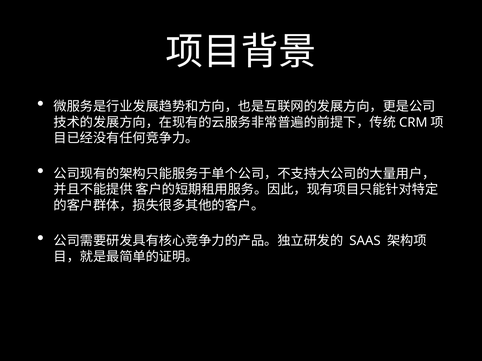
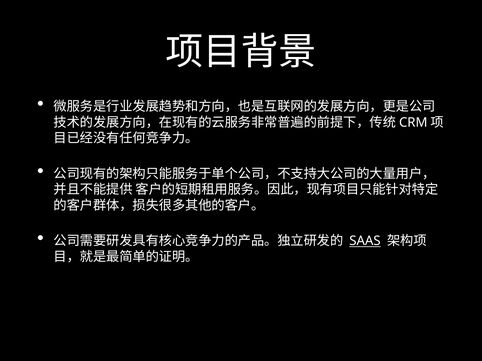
SAAS underline: none -> present
